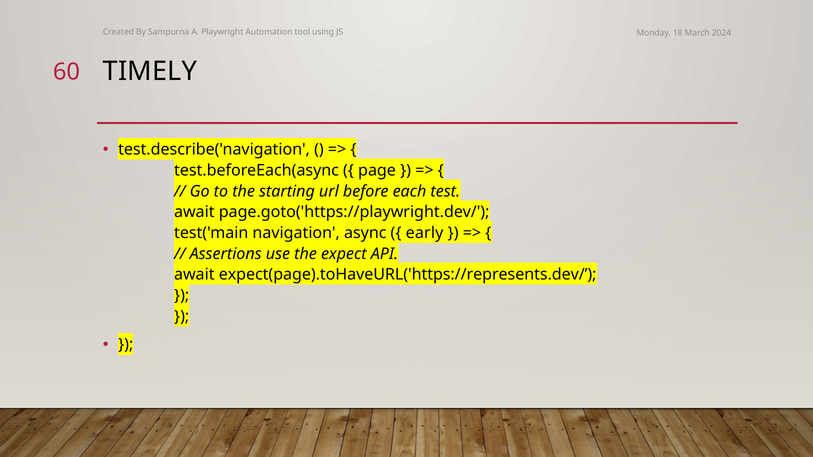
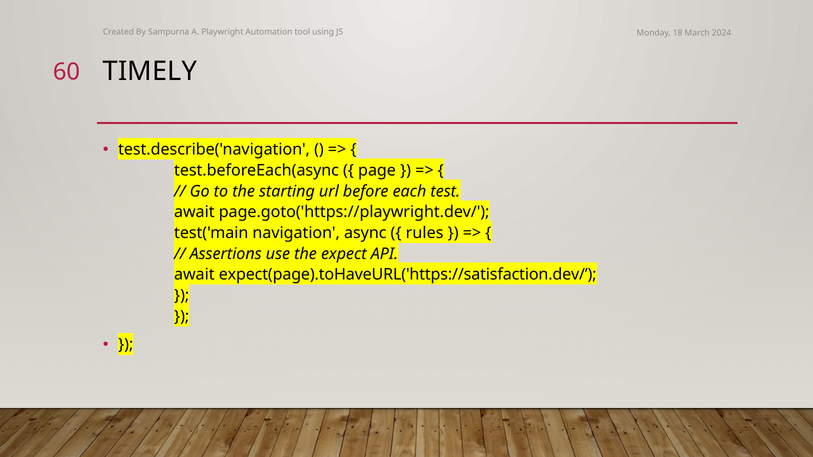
early: early -> rules
expect(page).toHaveURL('https://represents.dev/: expect(page).toHaveURL('https://represents.dev/ -> expect(page).toHaveURL('https://satisfaction.dev/
